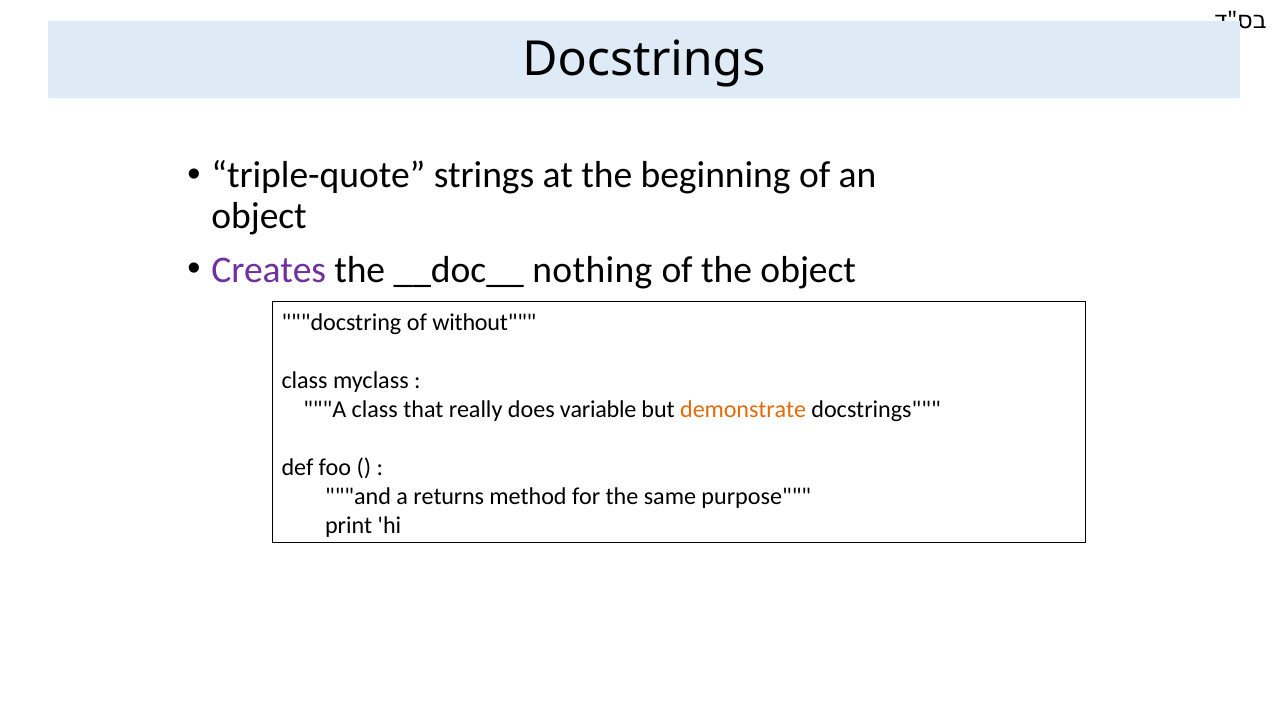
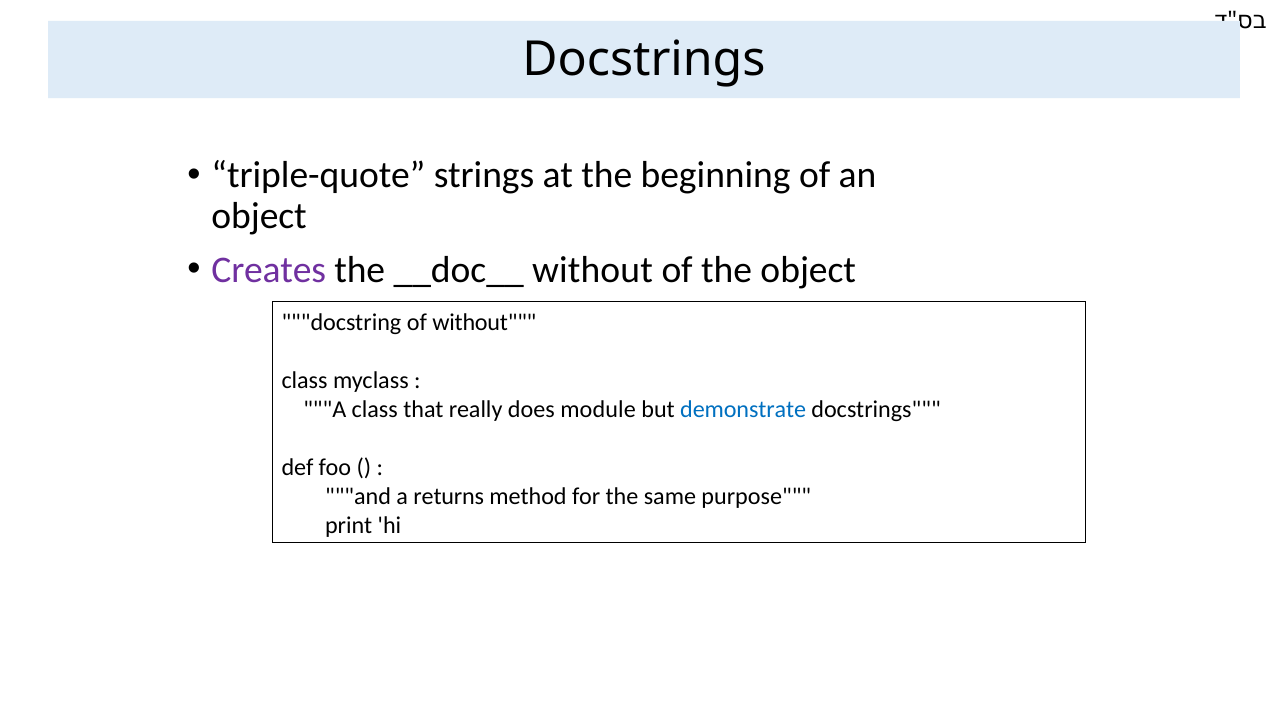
__doc__ nothing: nothing -> without
variable: variable -> module
demonstrate colour: orange -> blue
